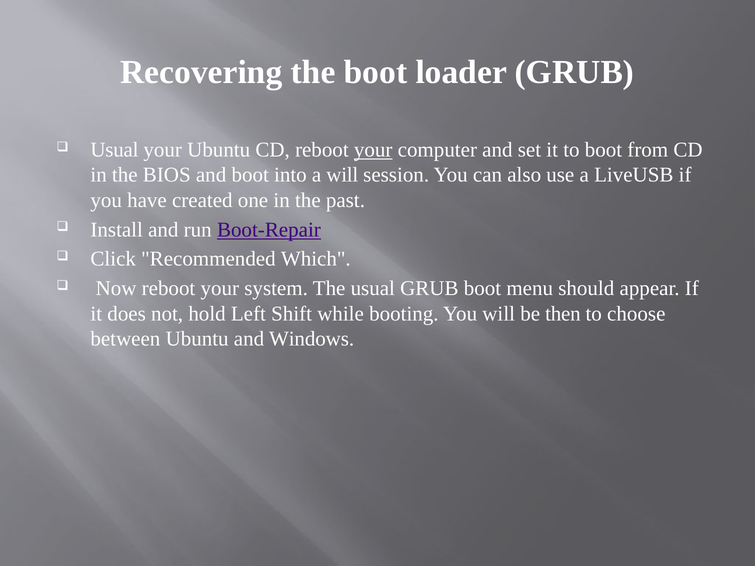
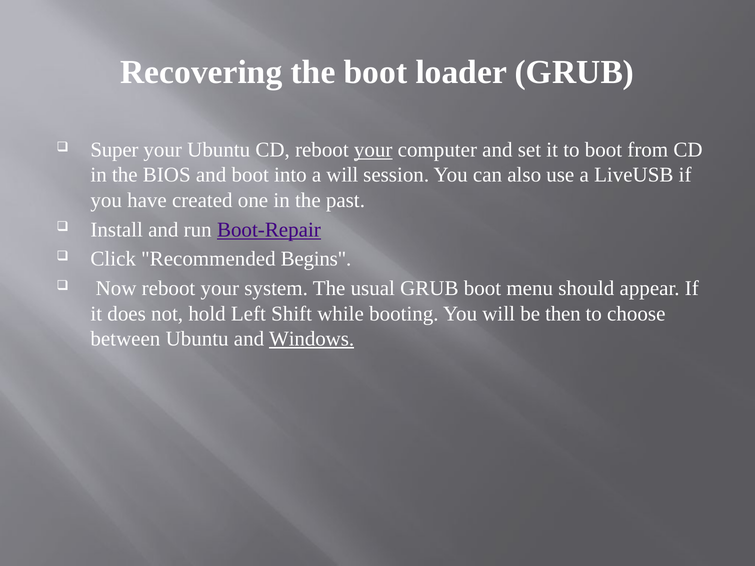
Usual at (114, 150): Usual -> Super
Which: Which -> Begins
Windows underline: none -> present
